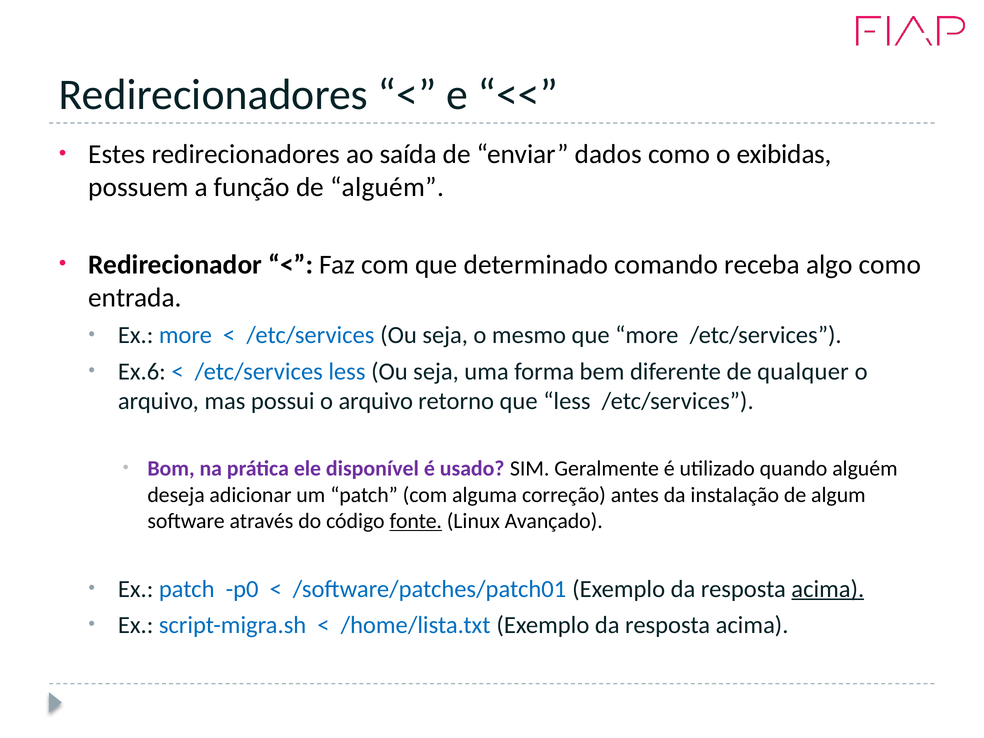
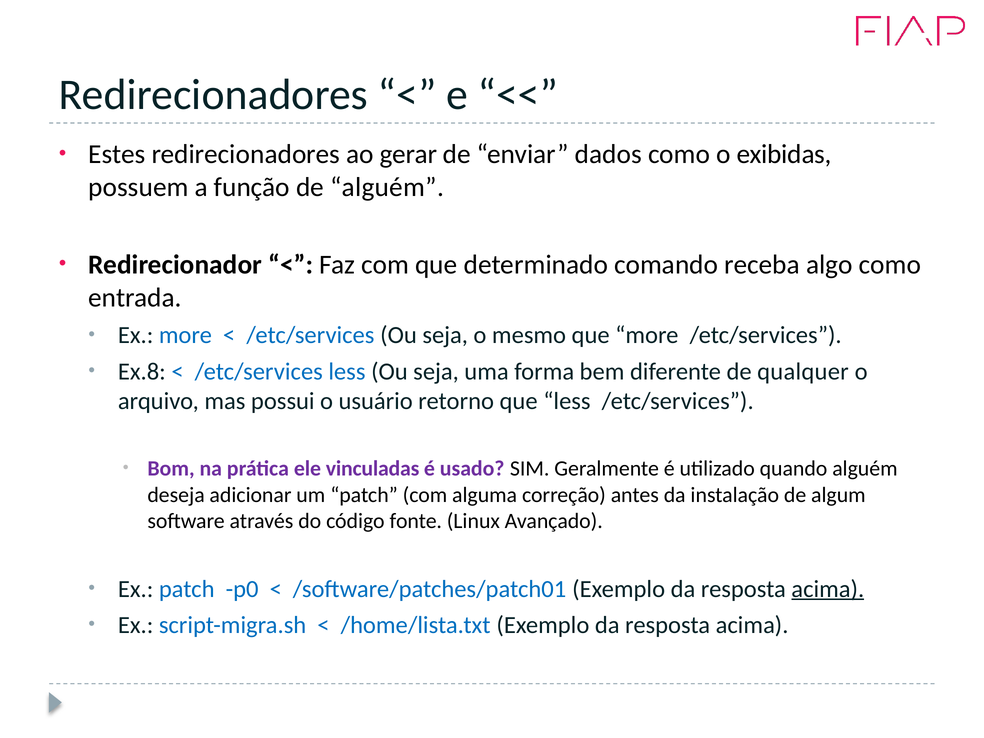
saída: saída -> gerar
Ex.6: Ex.6 -> Ex.8
possui o arquivo: arquivo -> usuário
disponível: disponível -> vinculadas
fonte underline: present -> none
